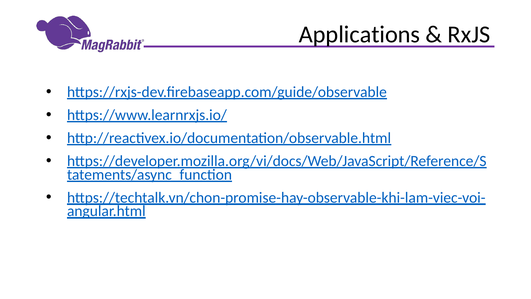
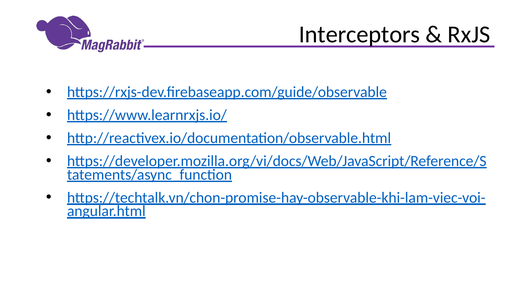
Applications: Applications -> Interceptors
